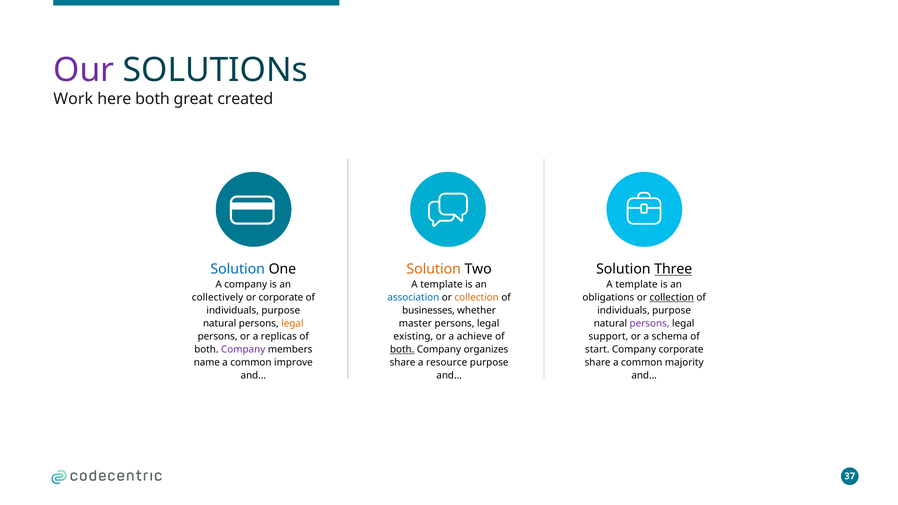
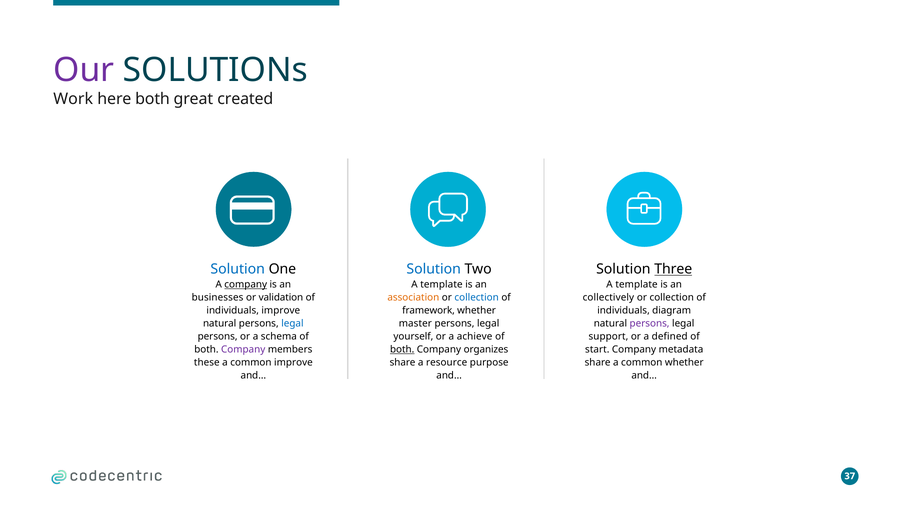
Solution at (434, 269) colour: orange -> blue
company at (246, 284) underline: none -> present
collectively: collectively -> businesses
or corporate: corporate -> validation
association colour: blue -> orange
collection at (477, 298) colour: orange -> blue
obligations: obligations -> collectively
collection at (672, 298) underline: present -> none
purpose at (281, 311): purpose -> improve
businesses: businesses -> framework
purpose at (672, 311): purpose -> diagram
legal at (292, 324) colour: orange -> blue
replicas: replicas -> schema
existing: existing -> yourself
schema: schema -> defined
Company corporate: corporate -> metadata
name: name -> these
common majority: majority -> whether
